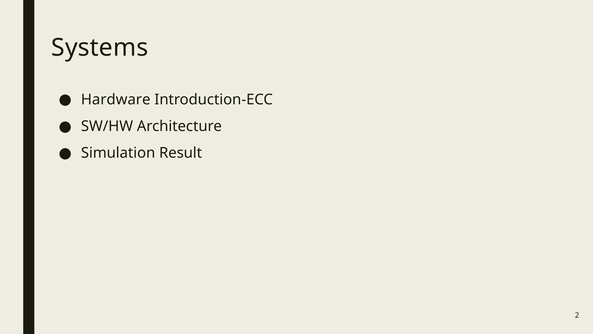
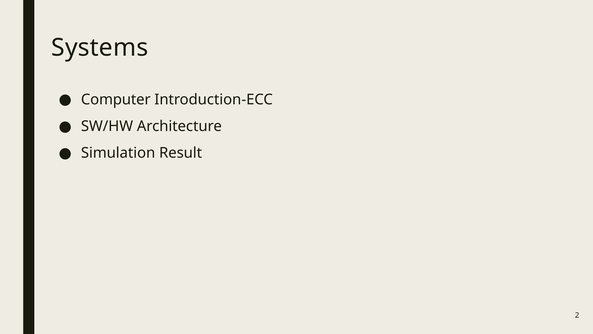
Hardware: Hardware -> Computer
